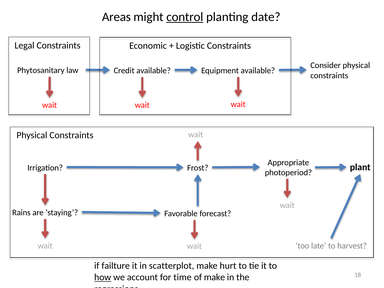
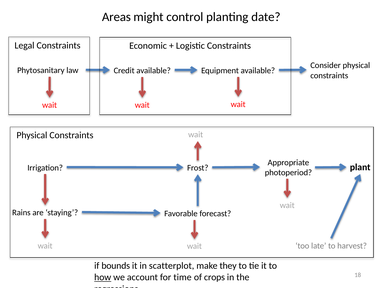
control underline: present -> none
failture: failture -> bounds
hurt: hurt -> they
of make: make -> crops
